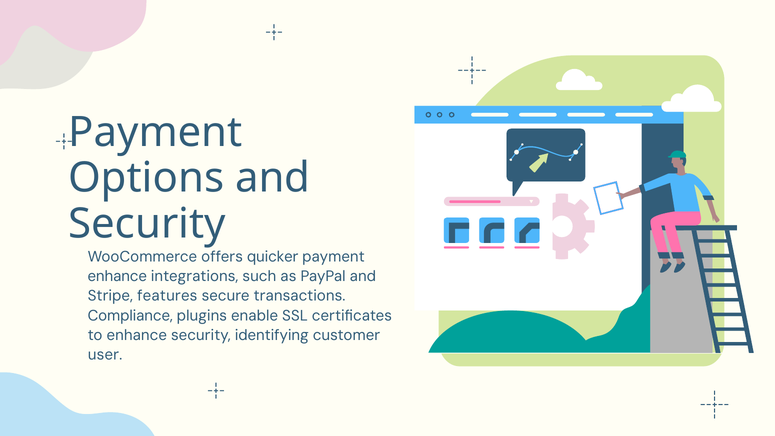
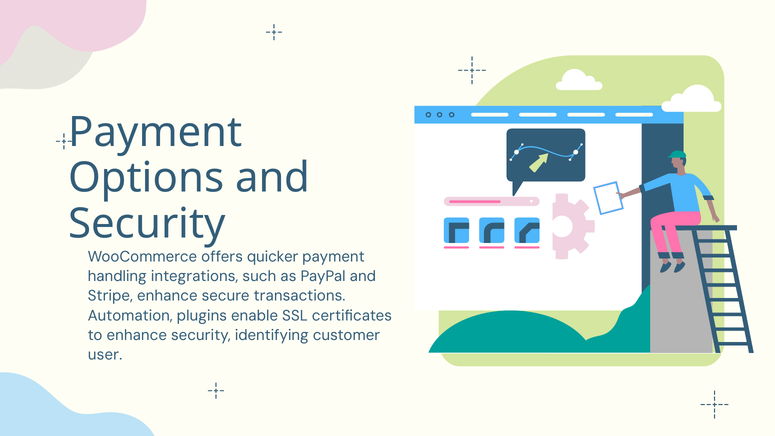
enhance at (117, 276): enhance -> handling
Stripe features: features -> enhance
Compliance: Compliance -> Automation
